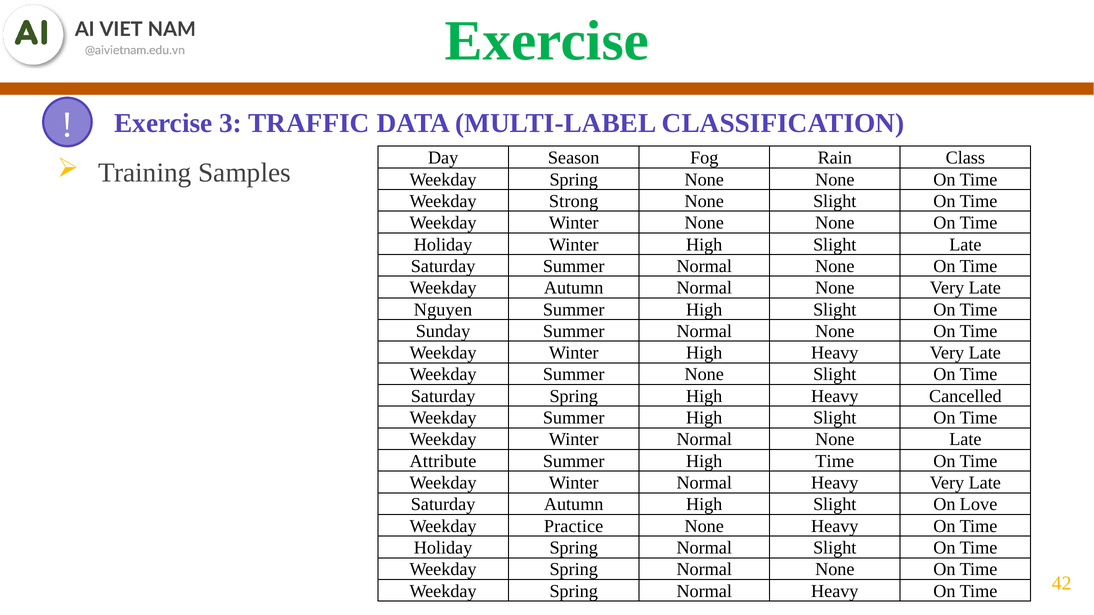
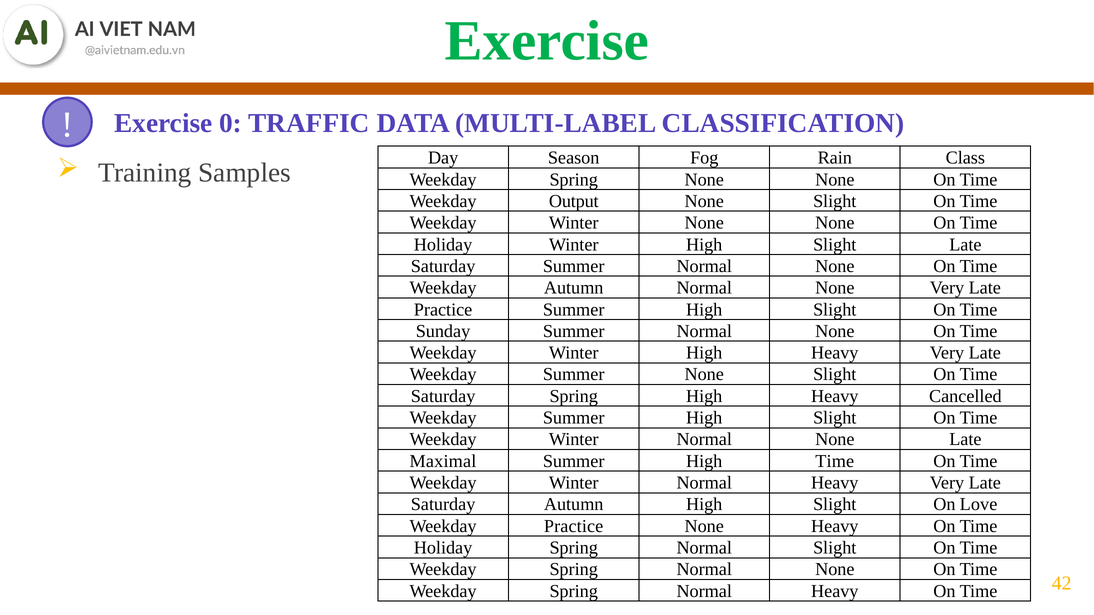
3: 3 -> 0
Strong: Strong -> Output
Nguyen at (443, 310): Nguyen -> Practice
Attribute: Attribute -> Maximal
